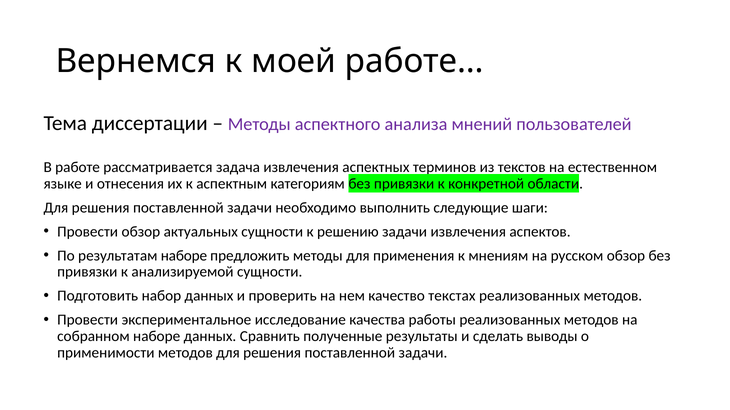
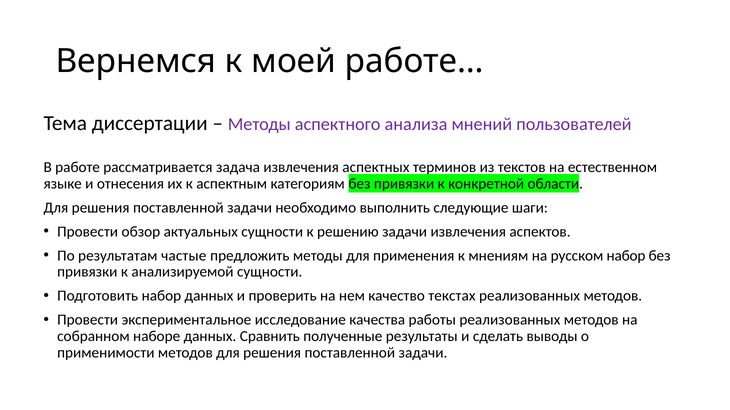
результатам наборе: наборе -> частые
русском обзор: обзор -> набор
